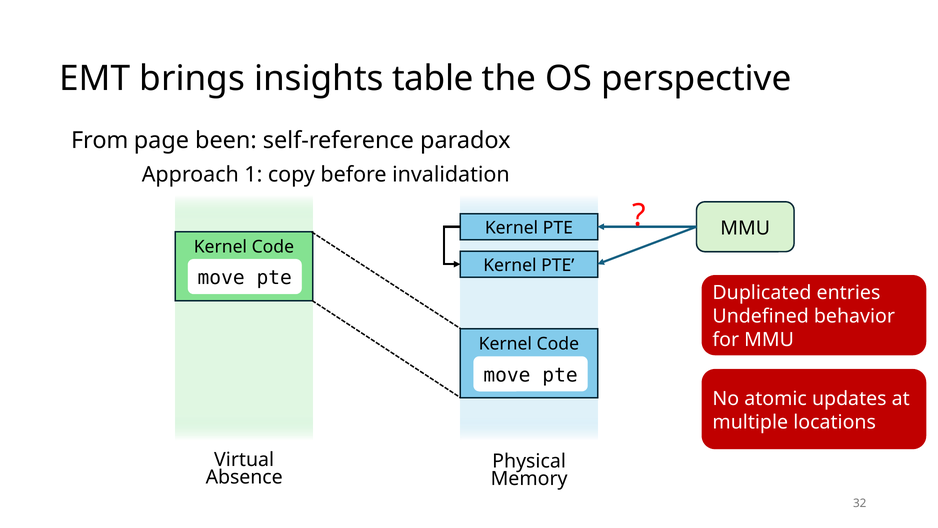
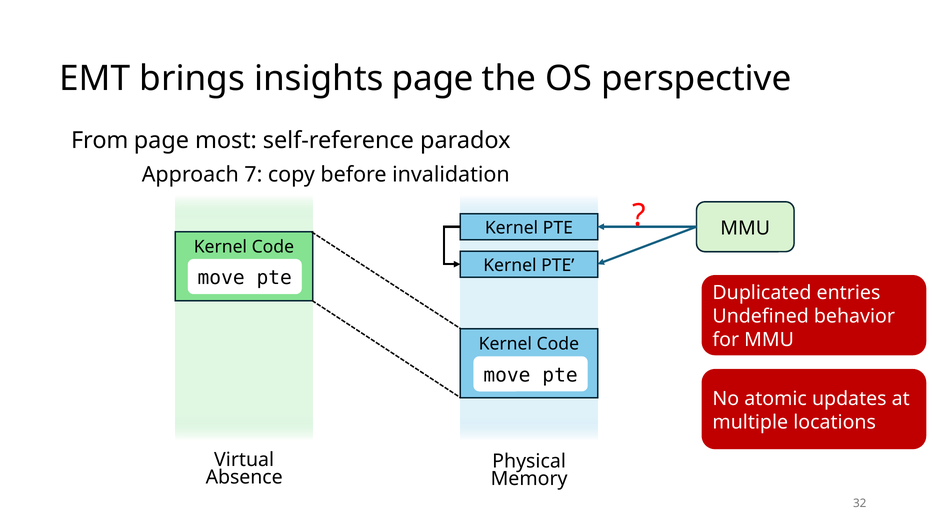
insights table: table -> page
been: been -> most
1: 1 -> 7
